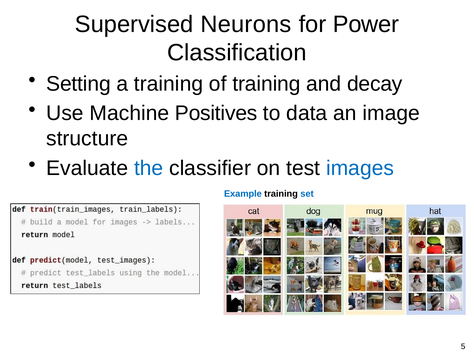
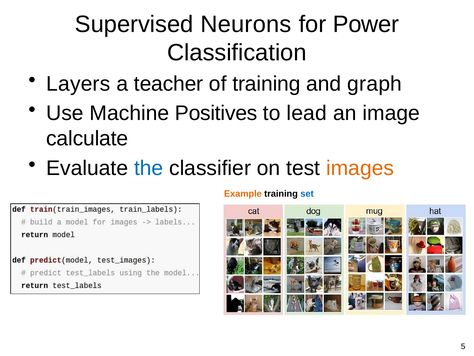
Setting: Setting -> Layers
a training: training -> teacher
decay: decay -> graph
data: data -> lead
structure: structure -> calculate
images colour: blue -> orange
Example colour: blue -> orange
